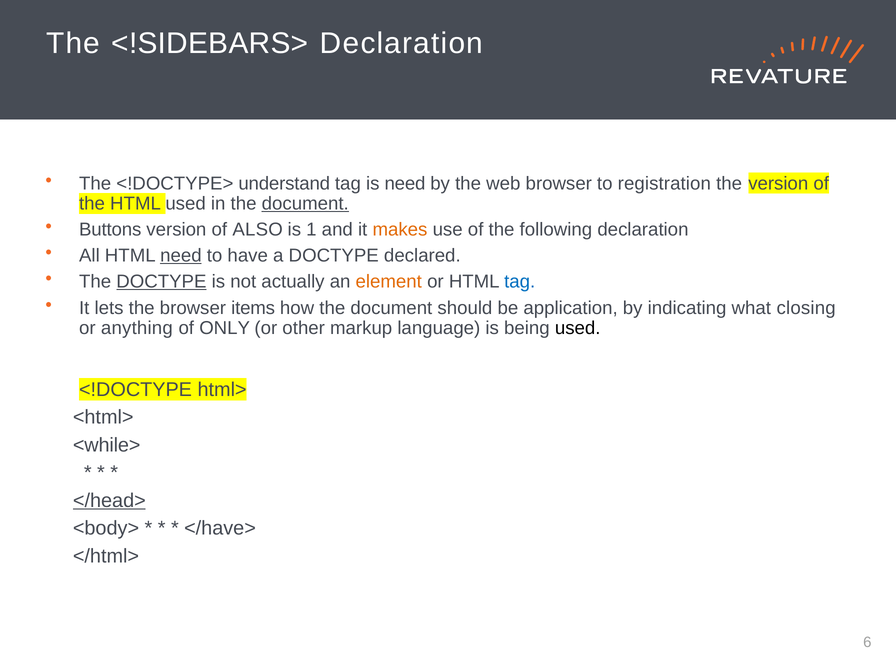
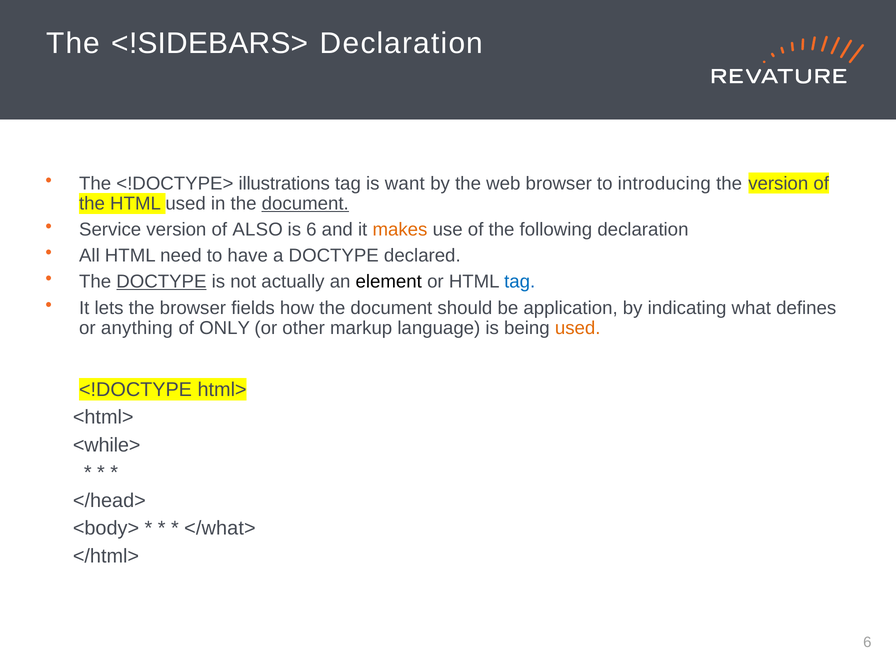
understand: understand -> illustrations
is need: need -> want
registration: registration -> introducing
Buttons: Buttons -> Service
is 1: 1 -> 6
need at (181, 256) underline: present -> none
element colour: orange -> black
items: items -> fields
closing: closing -> defines
used at (578, 328) colour: black -> orange
</head> underline: present -> none
</have>: </have> -> </what>
